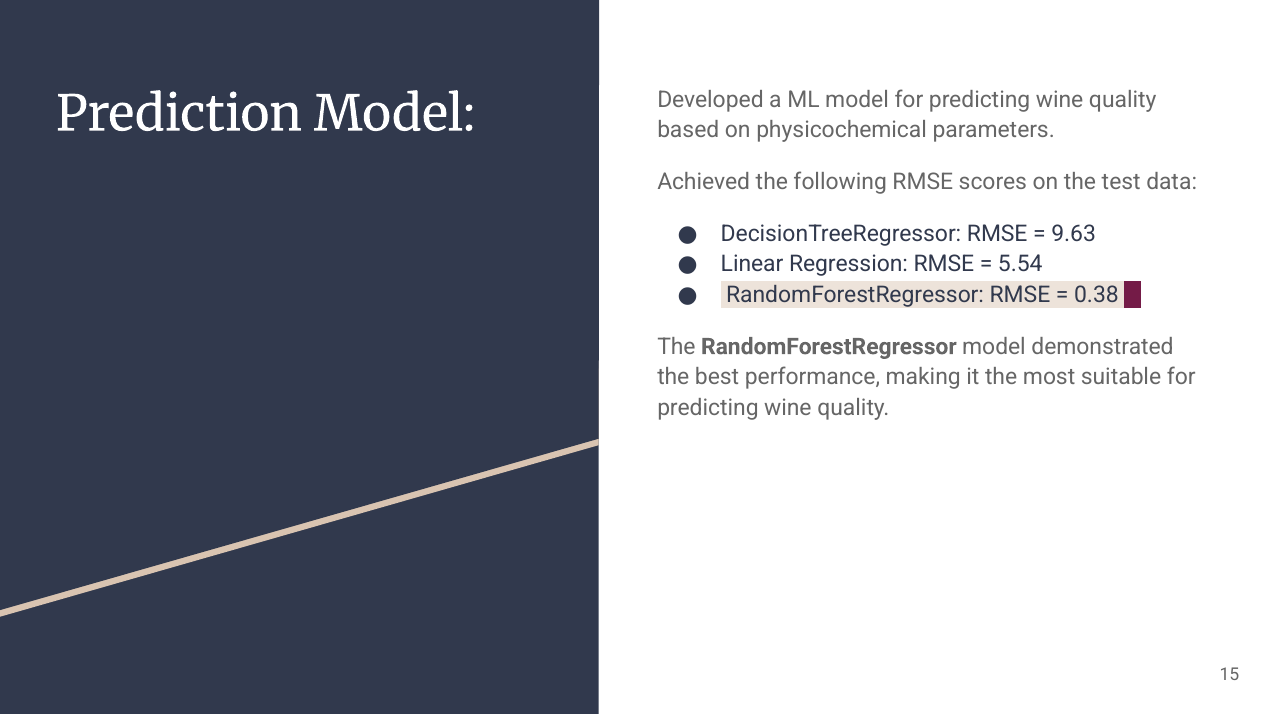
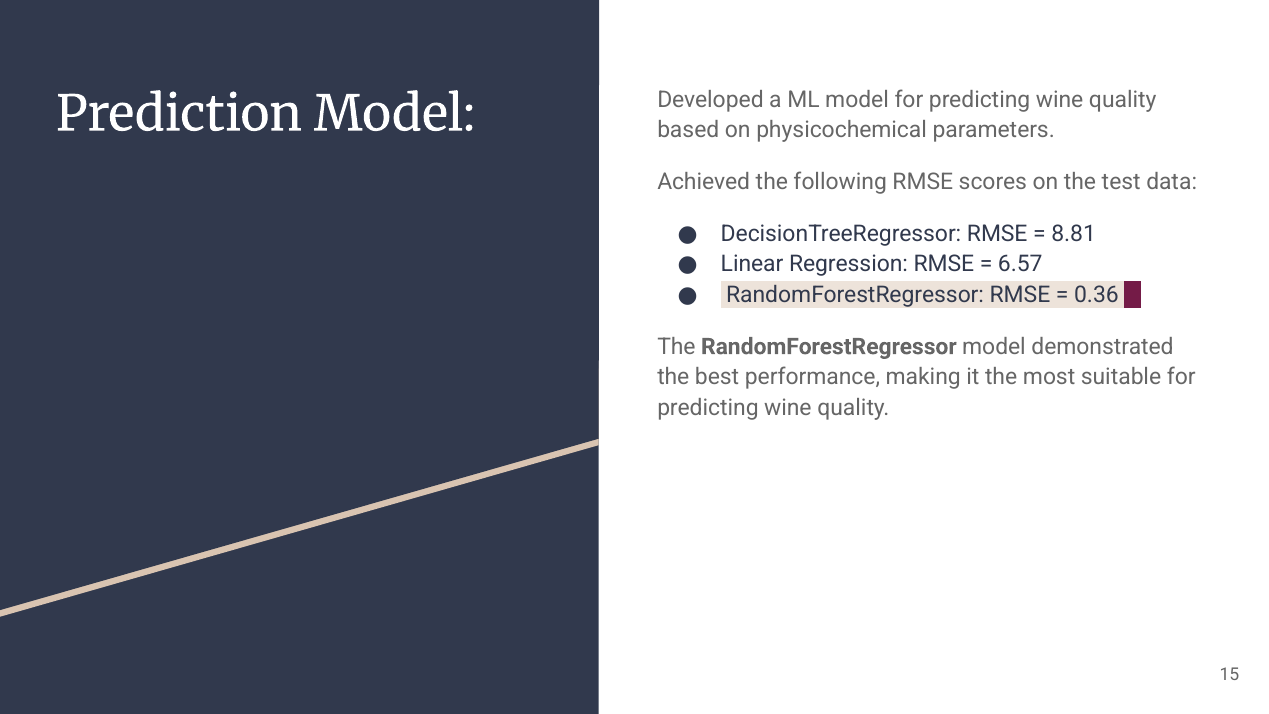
9.63: 9.63 -> 8.81
5.54: 5.54 -> 6.57
0.38: 0.38 -> 0.36
